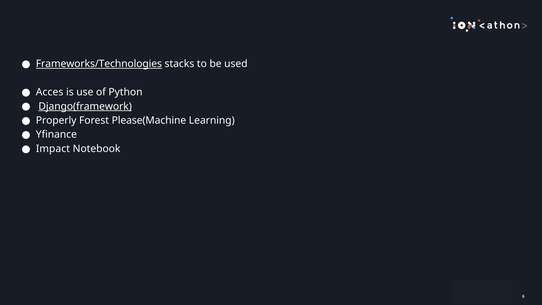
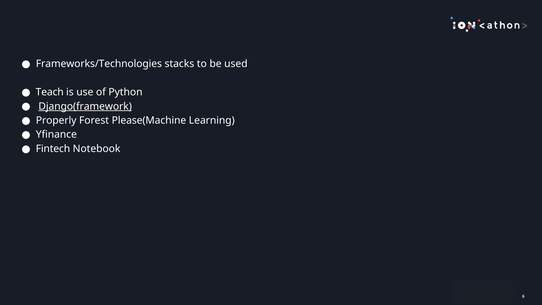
Frameworks/Technologies underline: present -> none
Acces: Acces -> Teach
Impact: Impact -> Fintech
